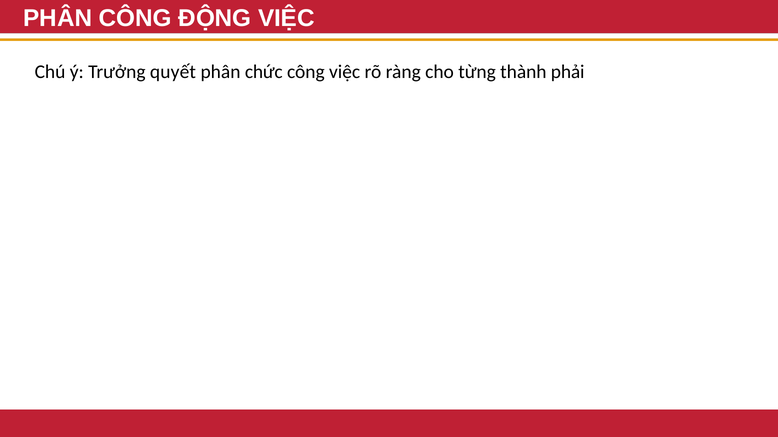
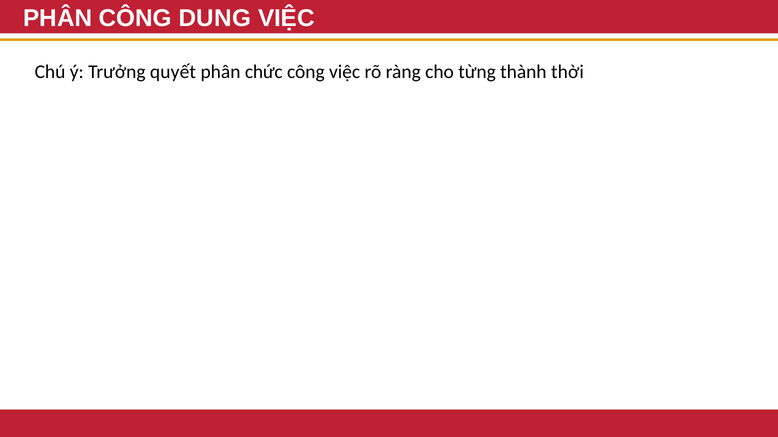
ĐỘNG: ĐỘNG -> DUNG
phải: phải -> thời
